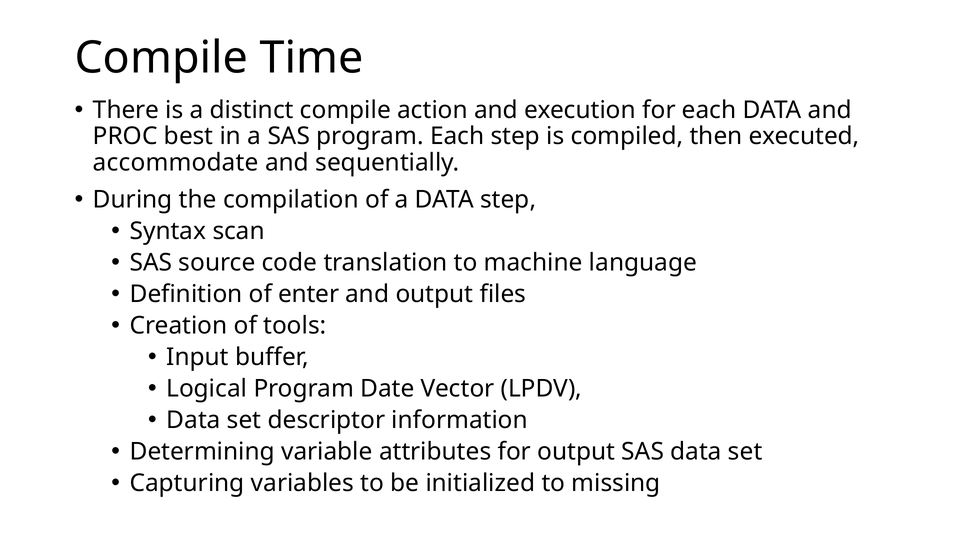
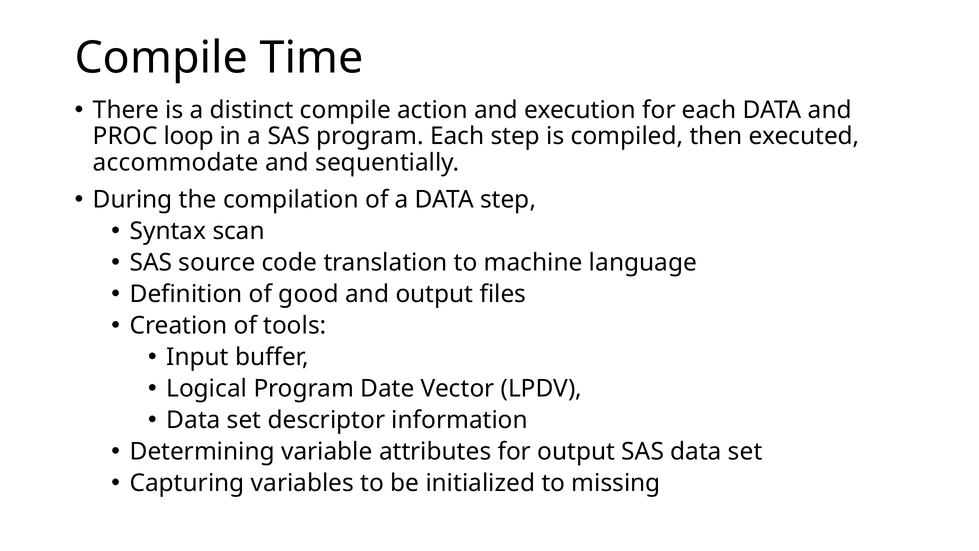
best: best -> loop
enter: enter -> good
